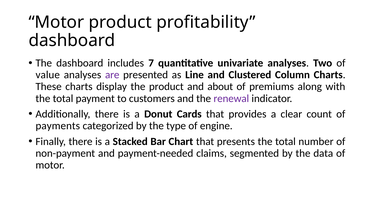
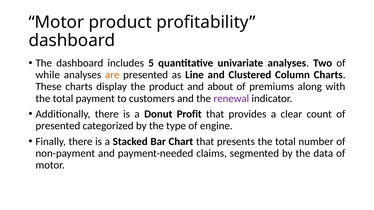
7: 7 -> 5
value: value -> while
are colour: purple -> orange
Cards: Cards -> Profit
payments at (58, 126): payments -> presented
